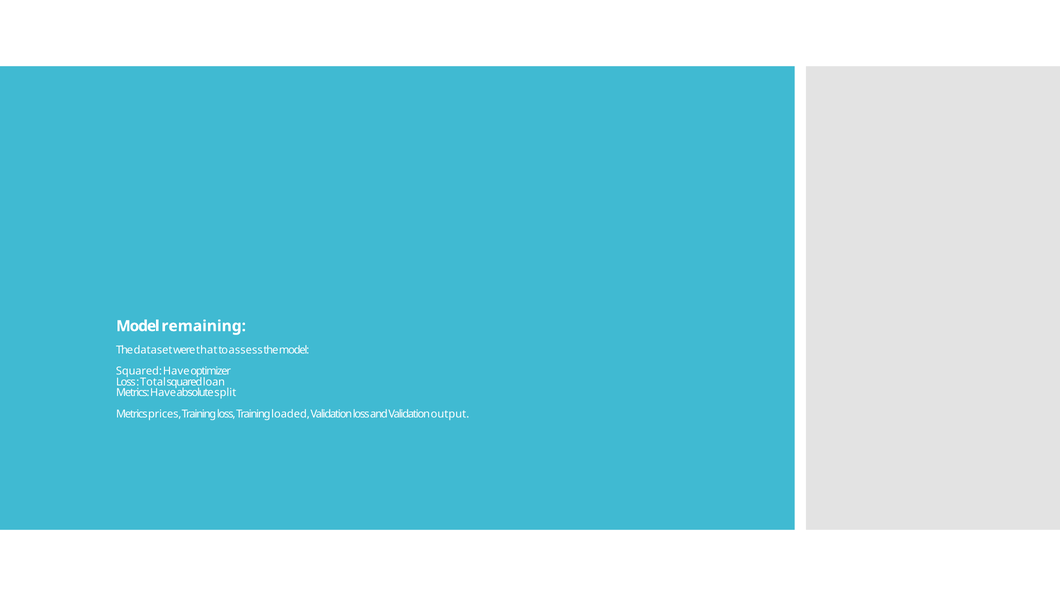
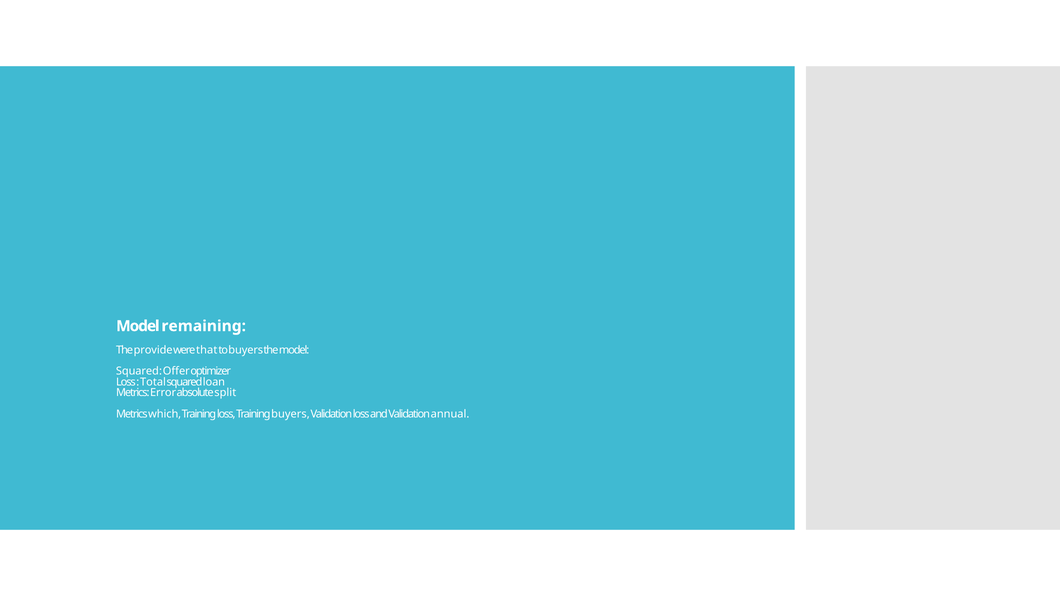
dataset: dataset -> provide
to assess: assess -> buyers
Have at (176, 371): Have -> Offer
Metrics Have: Have -> Error
prices: prices -> which
Training loaded: loaded -> buyers
output: output -> annual
